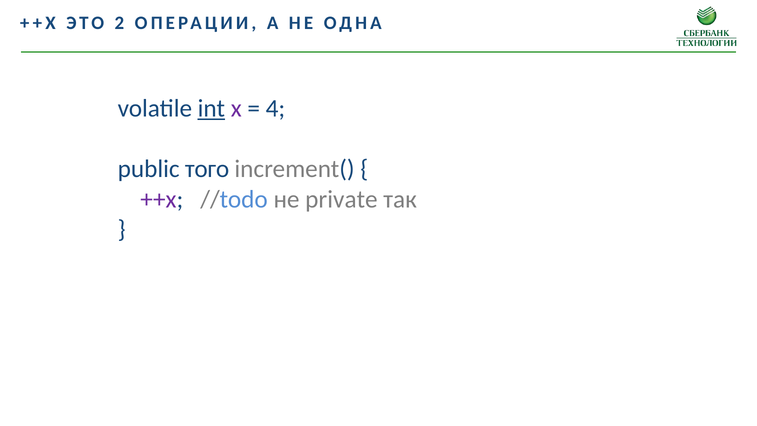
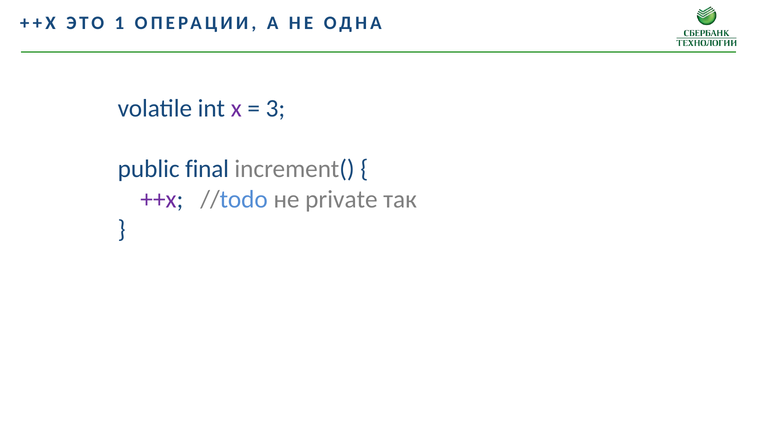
2: 2 -> 1
int underline: present -> none
4: 4 -> 3
того: того -> final
